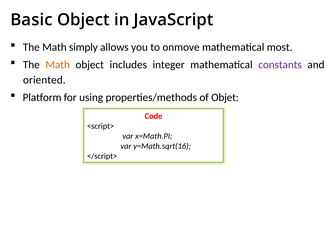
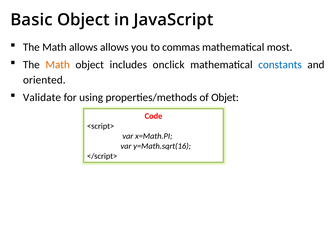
Math simply: simply -> allows
onmove: onmove -> commas
integer: integer -> onclick
constants colour: purple -> blue
Platform: Platform -> Validate
